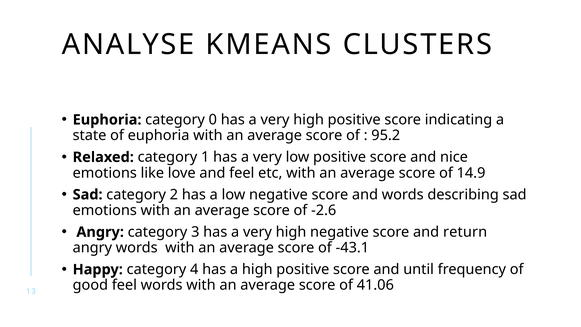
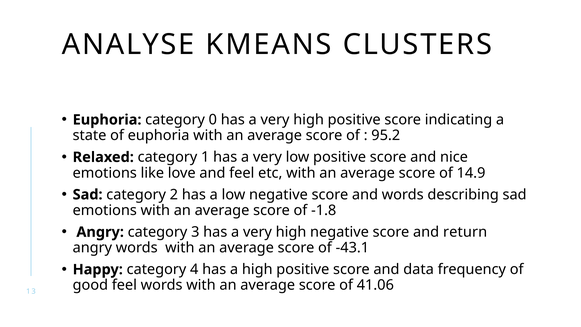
-2.6: -2.6 -> -1.8
until: until -> data
